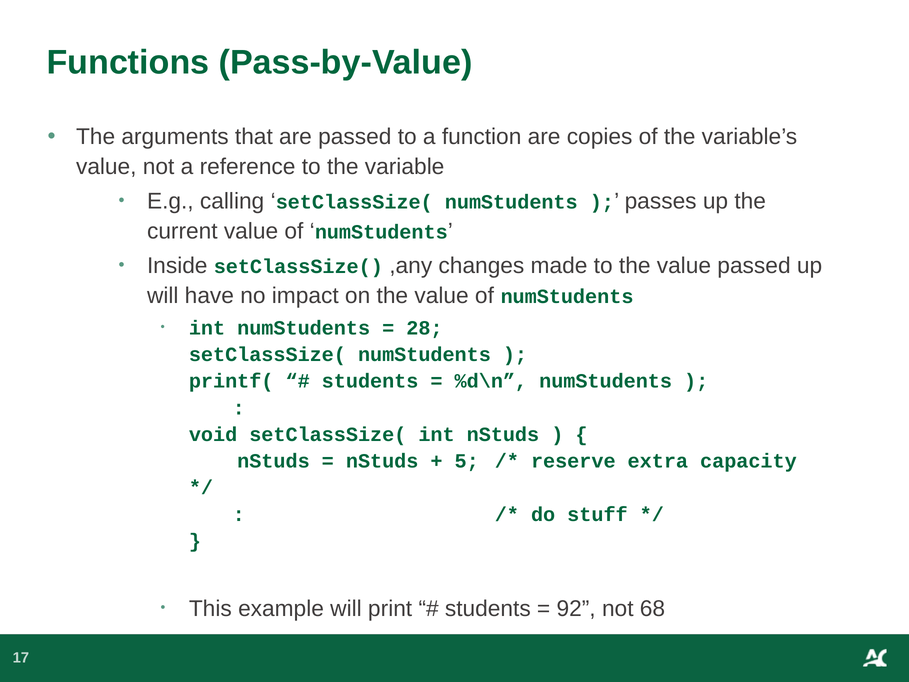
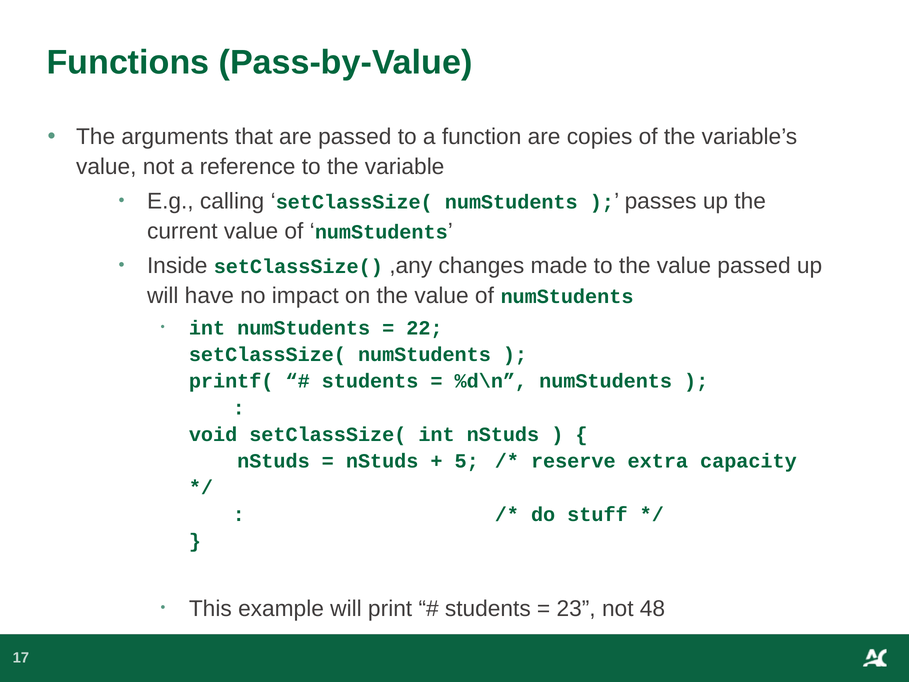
28: 28 -> 22
92: 92 -> 23
68: 68 -> 48
